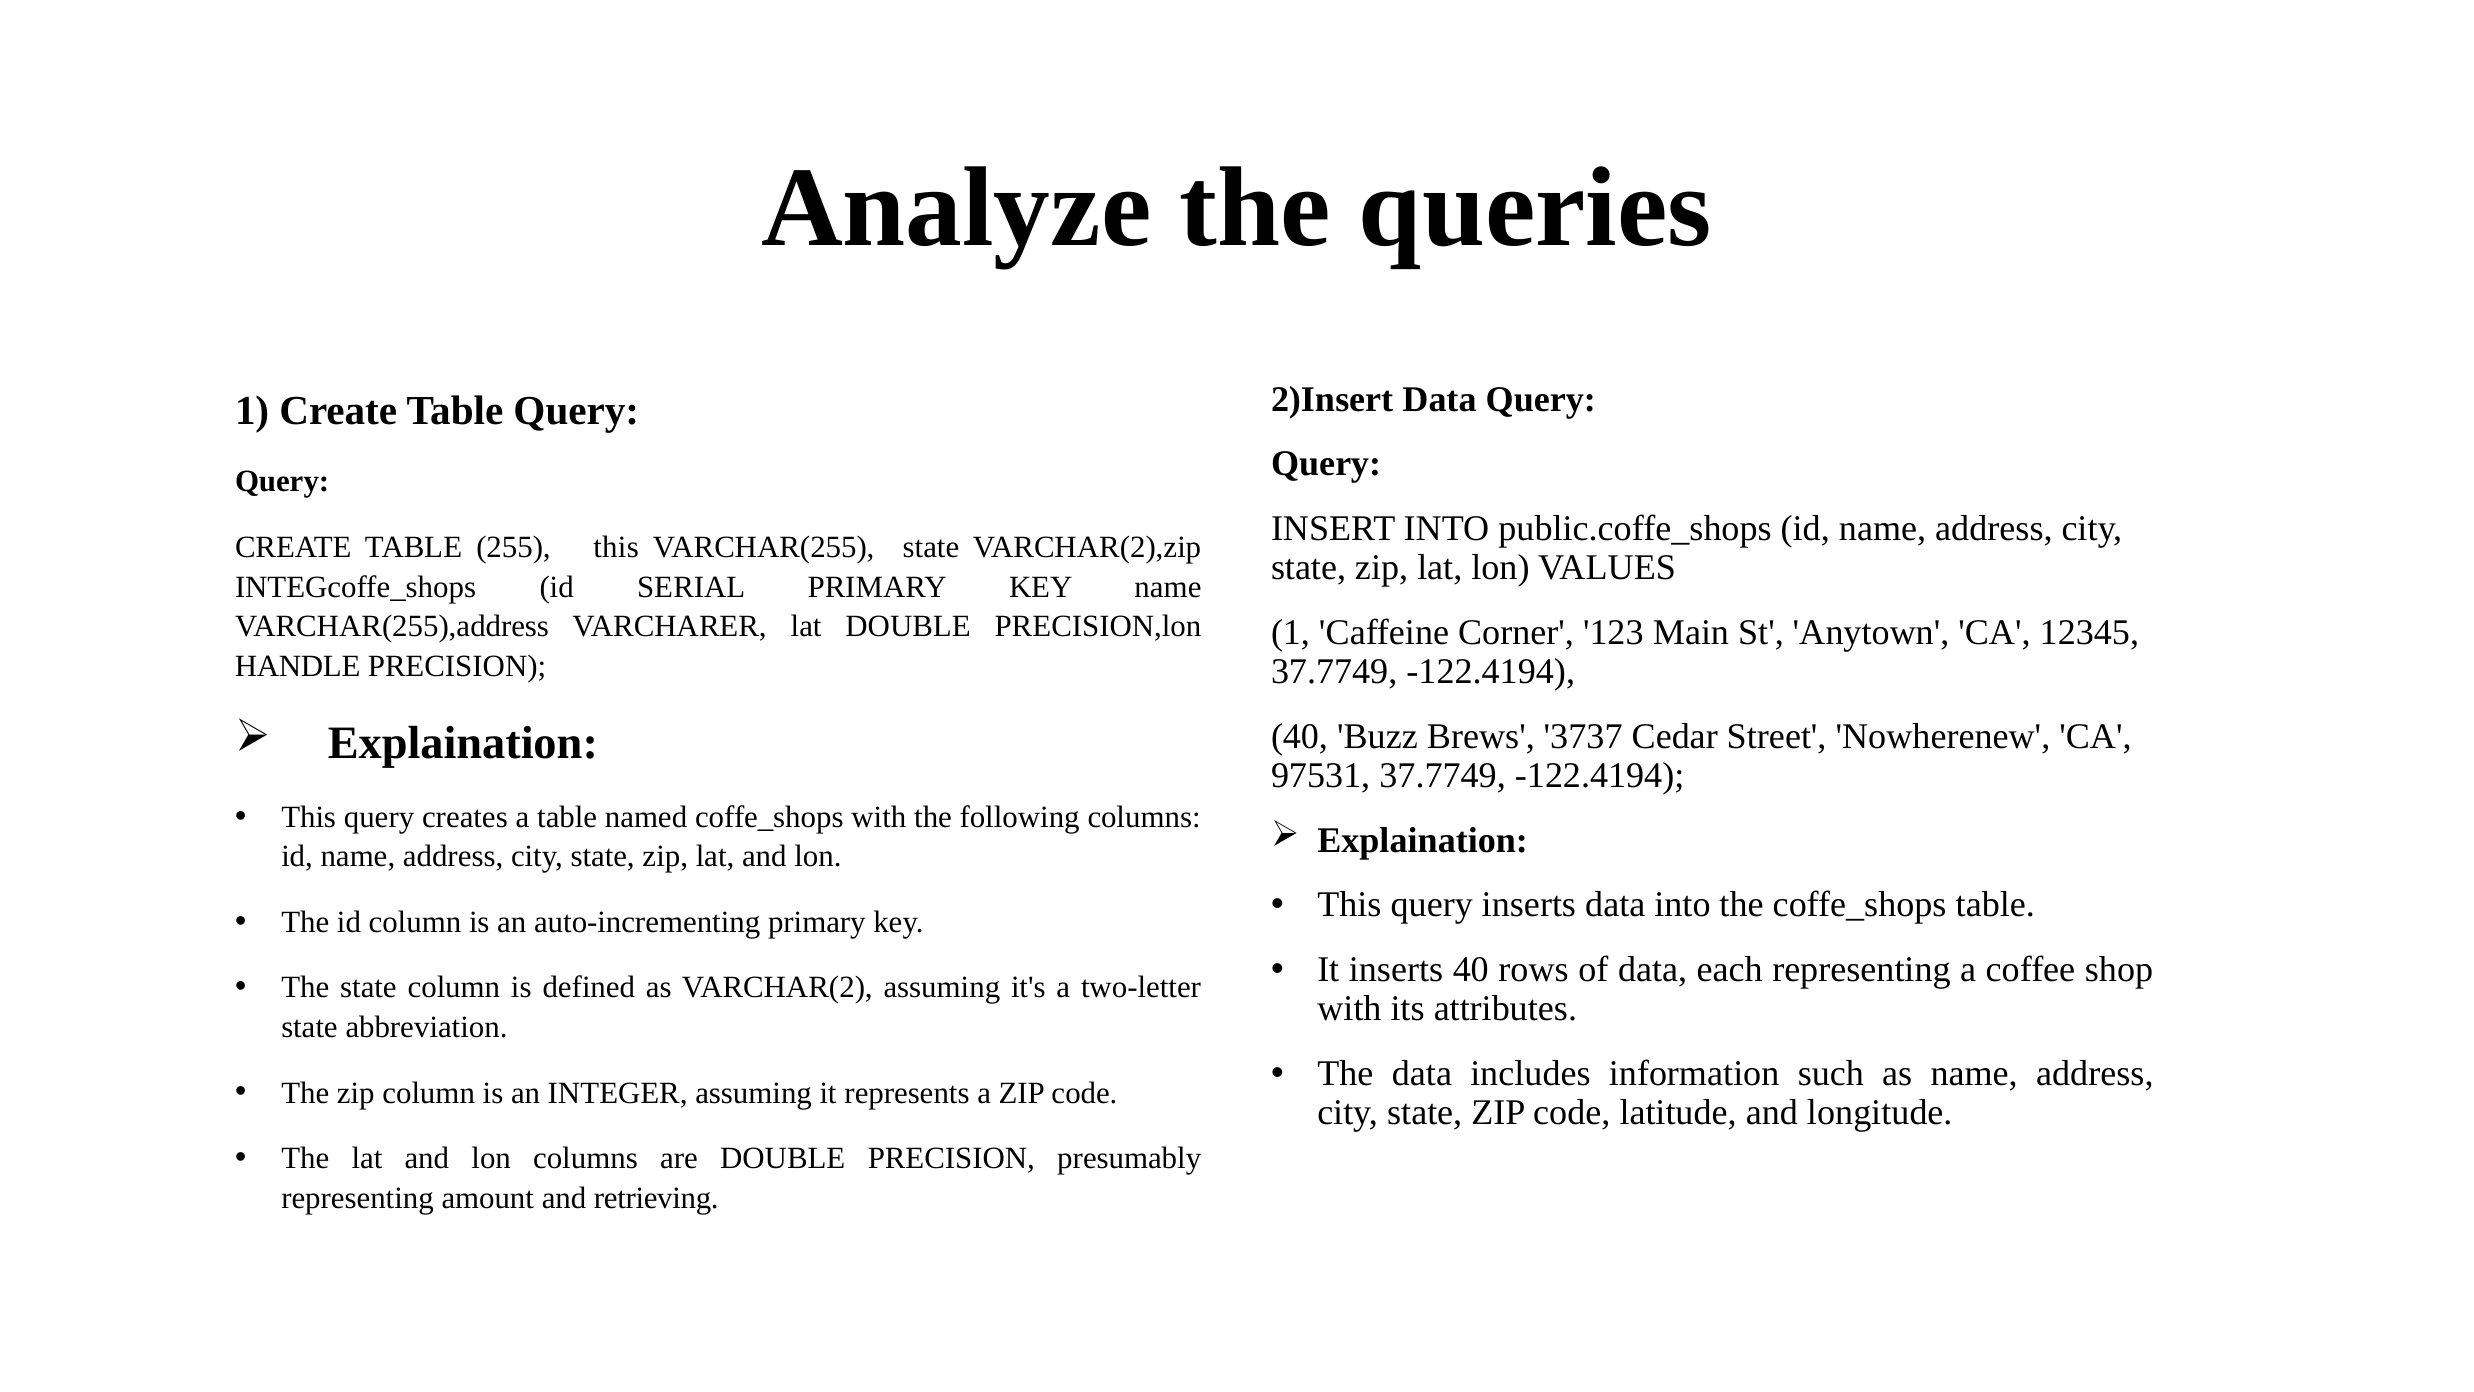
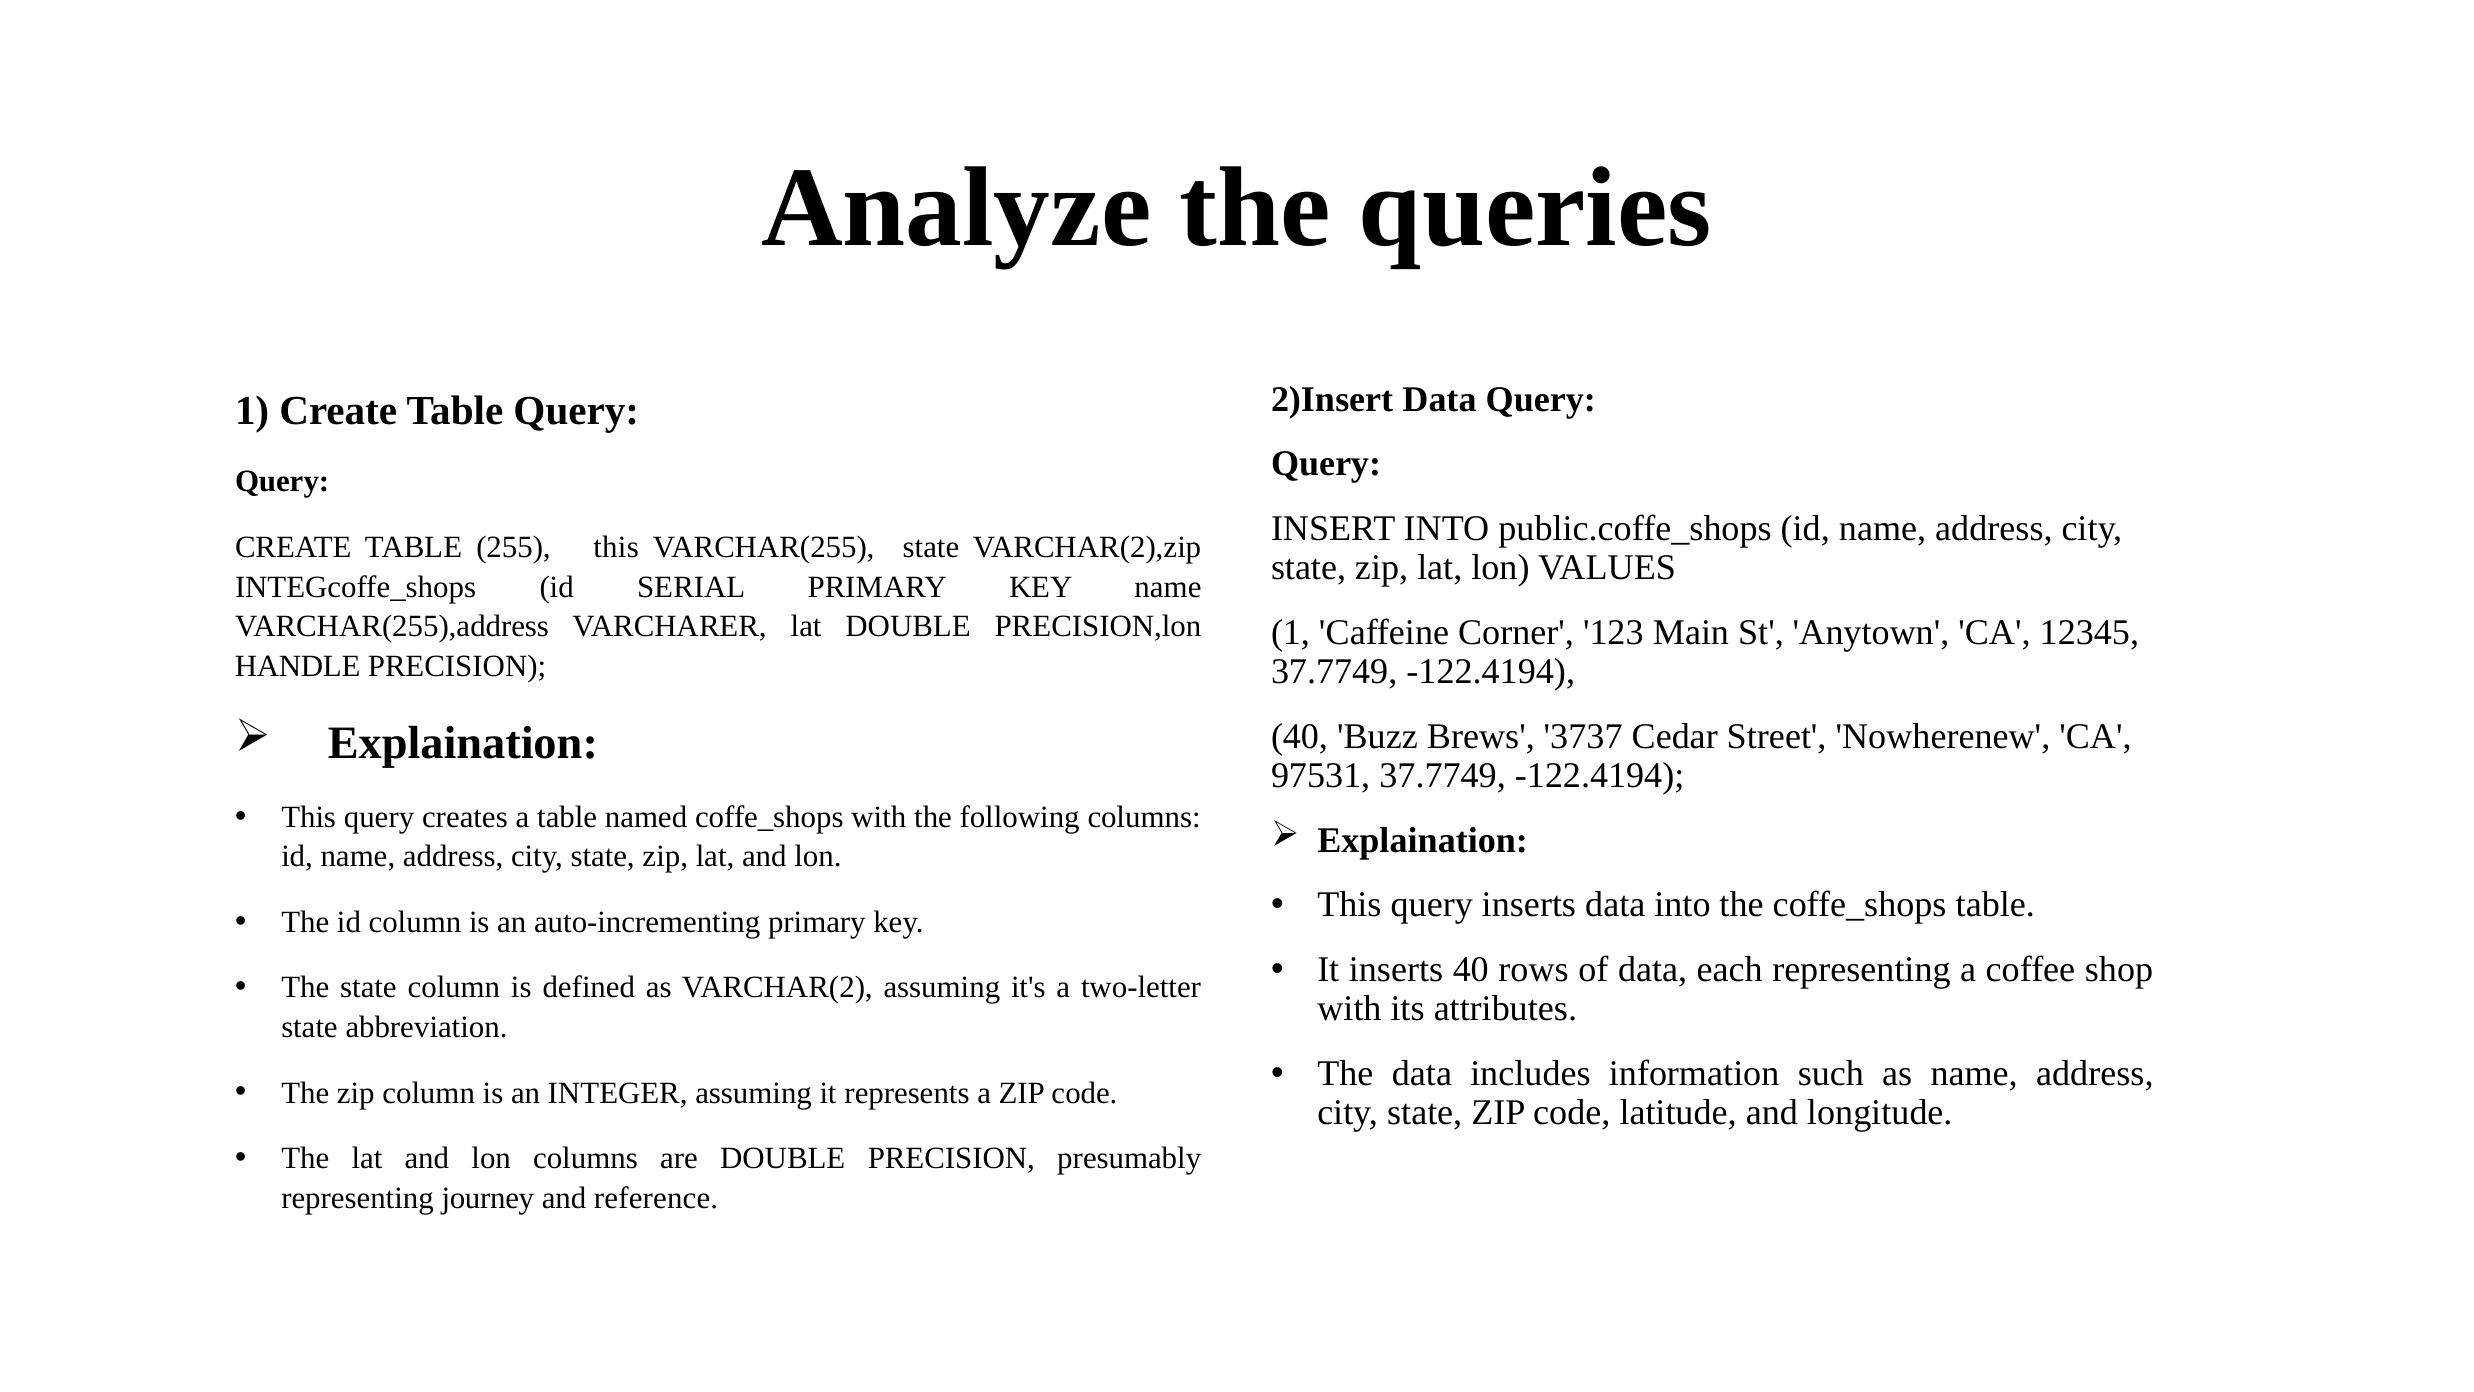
amount: amount -> journey
retrieving: retrieving -> reference
